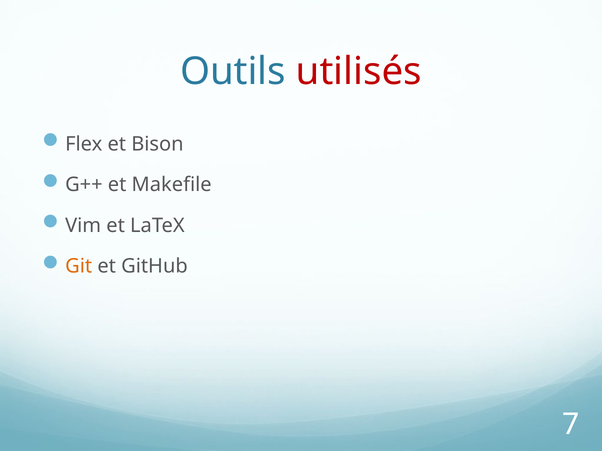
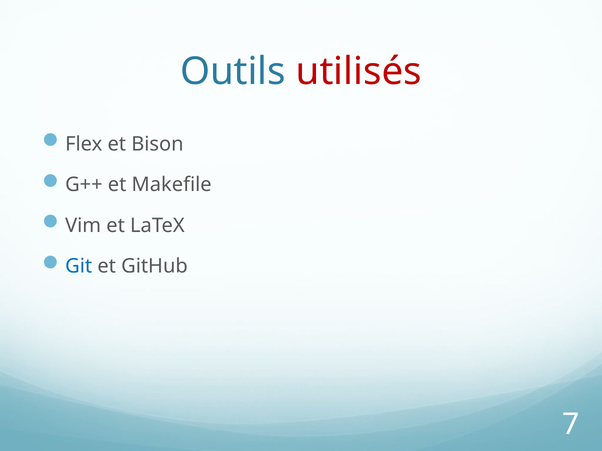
Git colour: orange -> blue
